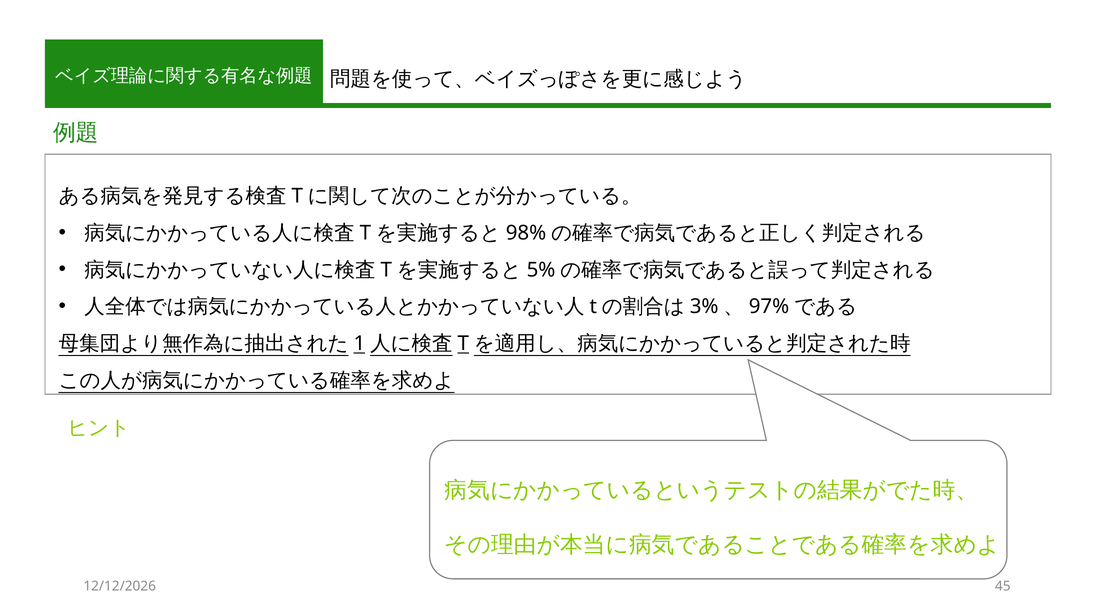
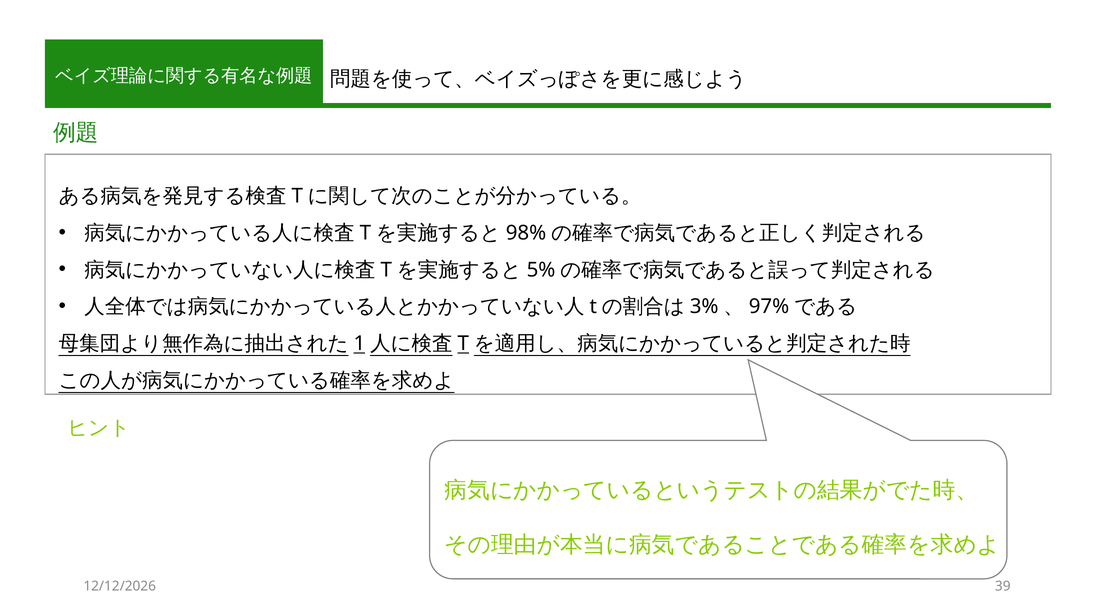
45: 45 -> 39
